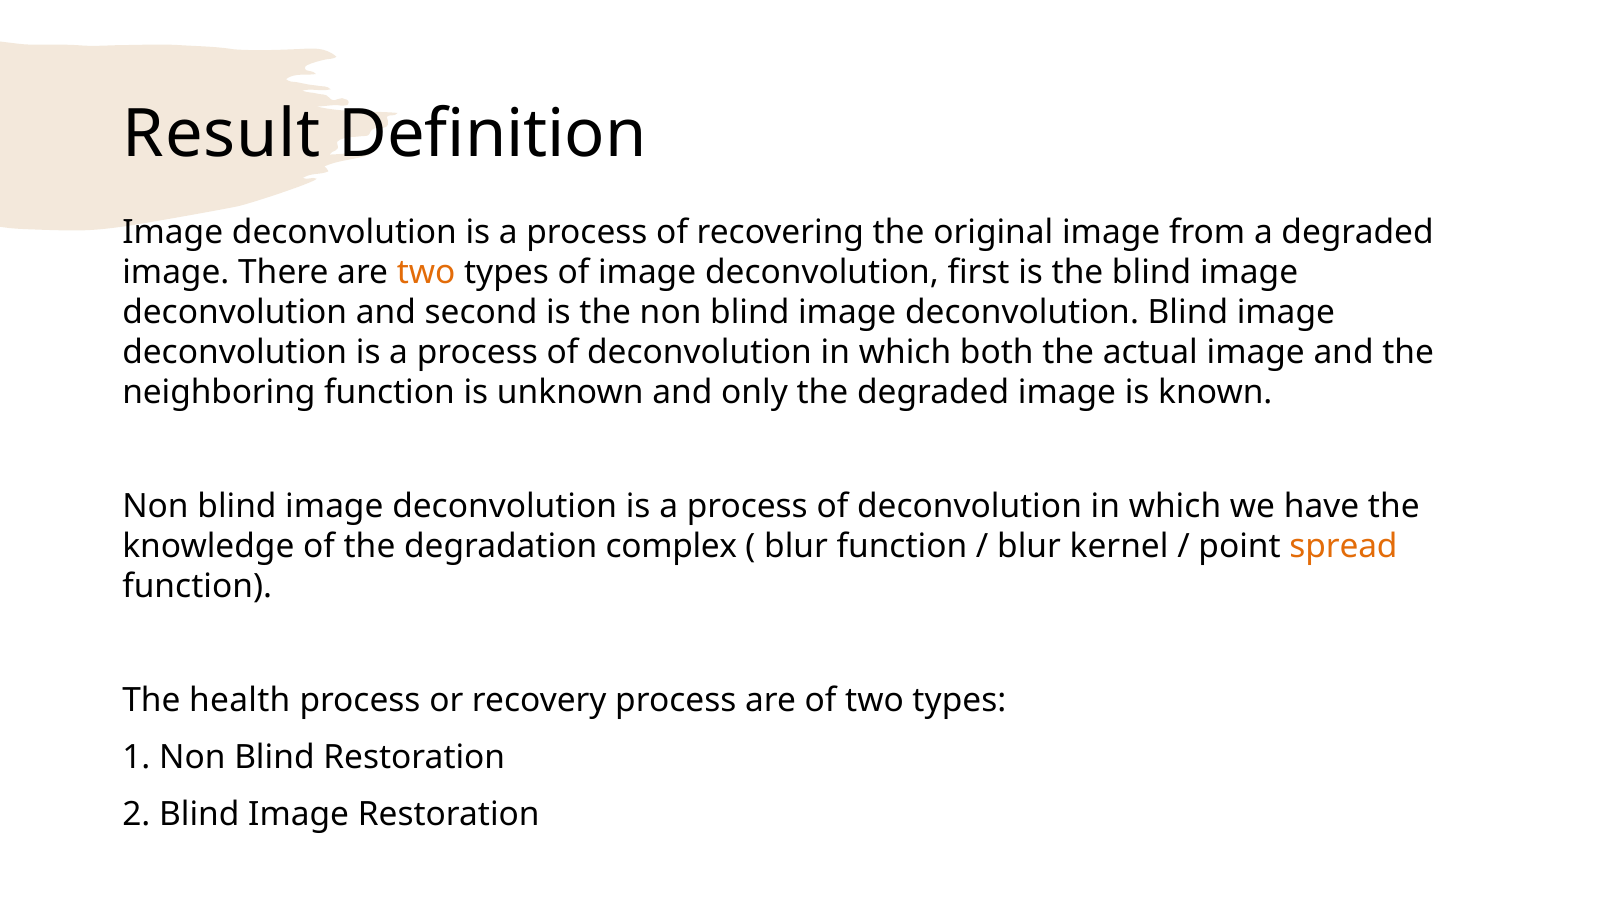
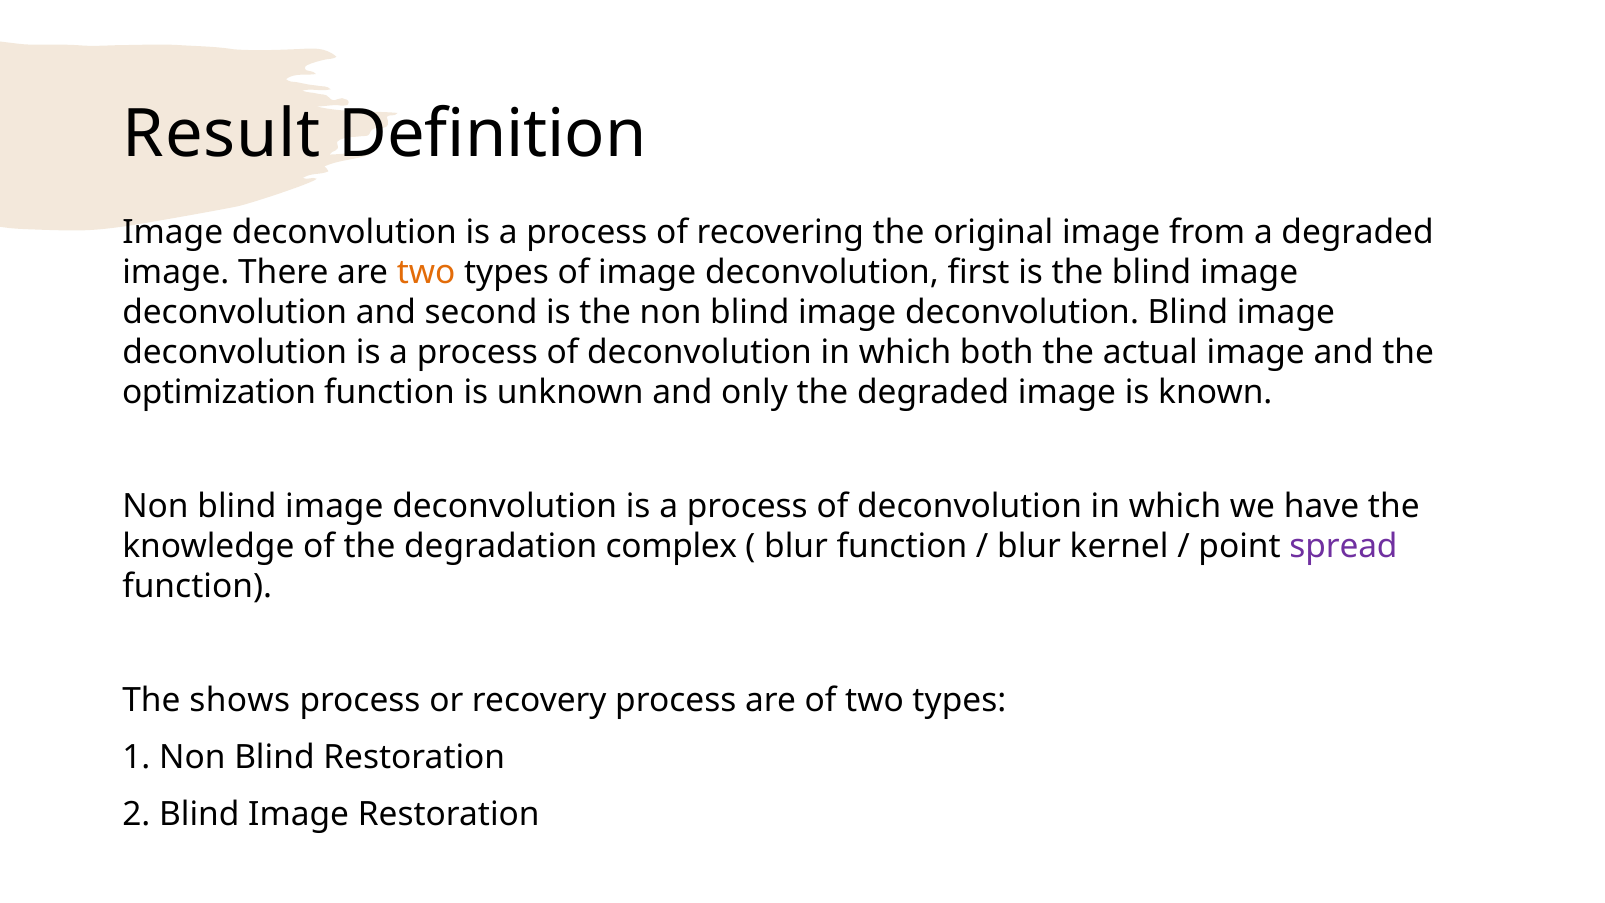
neighboring: neighboring -> optimization
spread colour: orange -> purple
health: health -> shows
